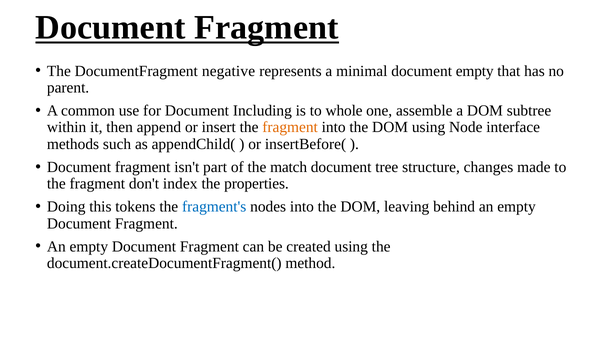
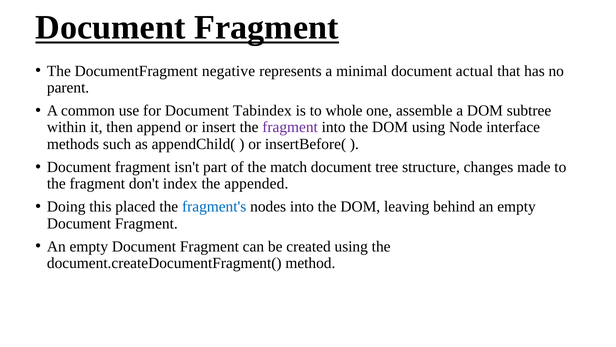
document empty: empty -> actual
Including: Including -> Tabindex
fragment at (290, 127) colour: orange -> purple
properties: properties -> appended
tokens: tokens -> placed
